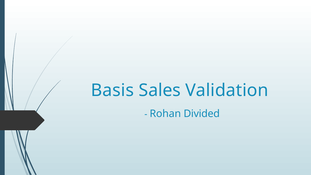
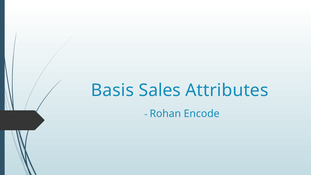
Validation: Validation -> Attributes
Divided: Divided -> Encode
